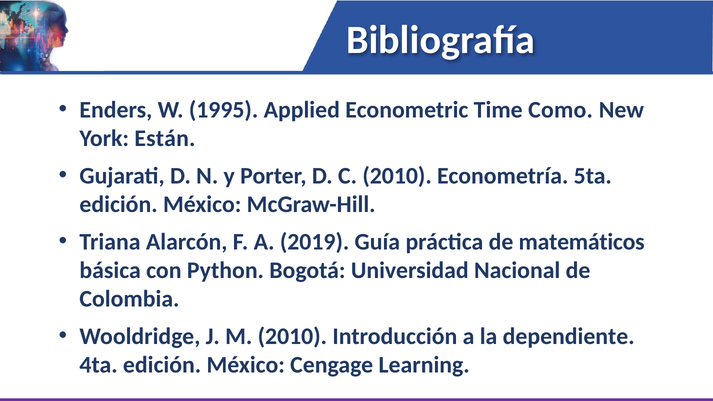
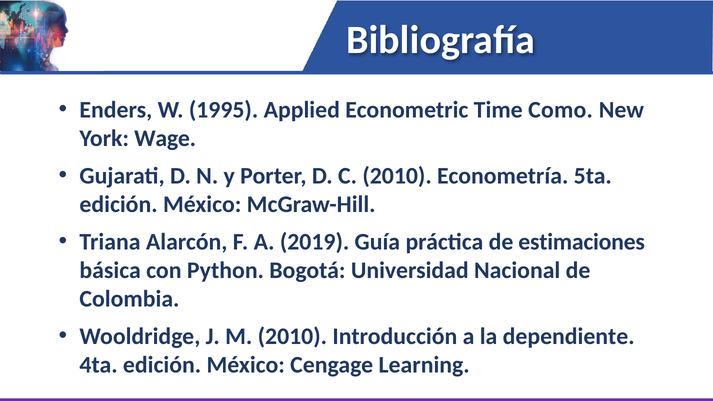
Están: Están -> Wage
matemáticos: matemáticos -> estimaciones
